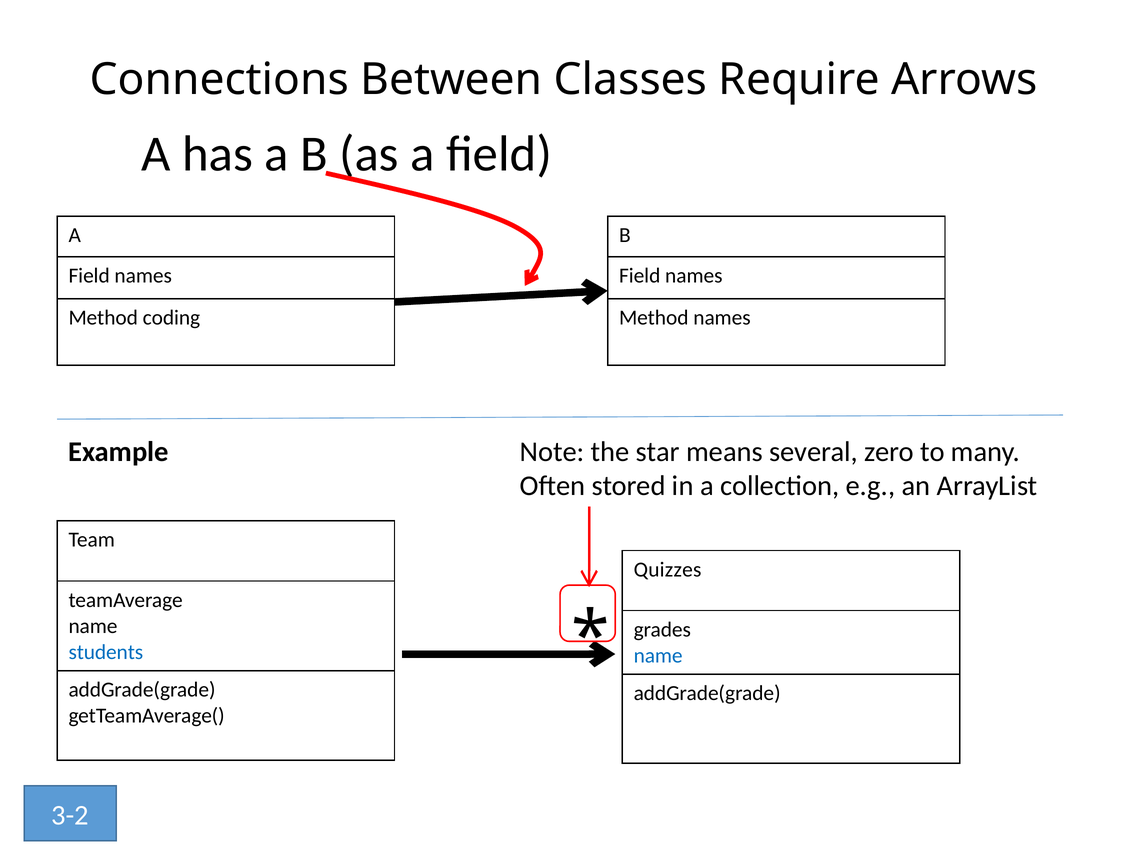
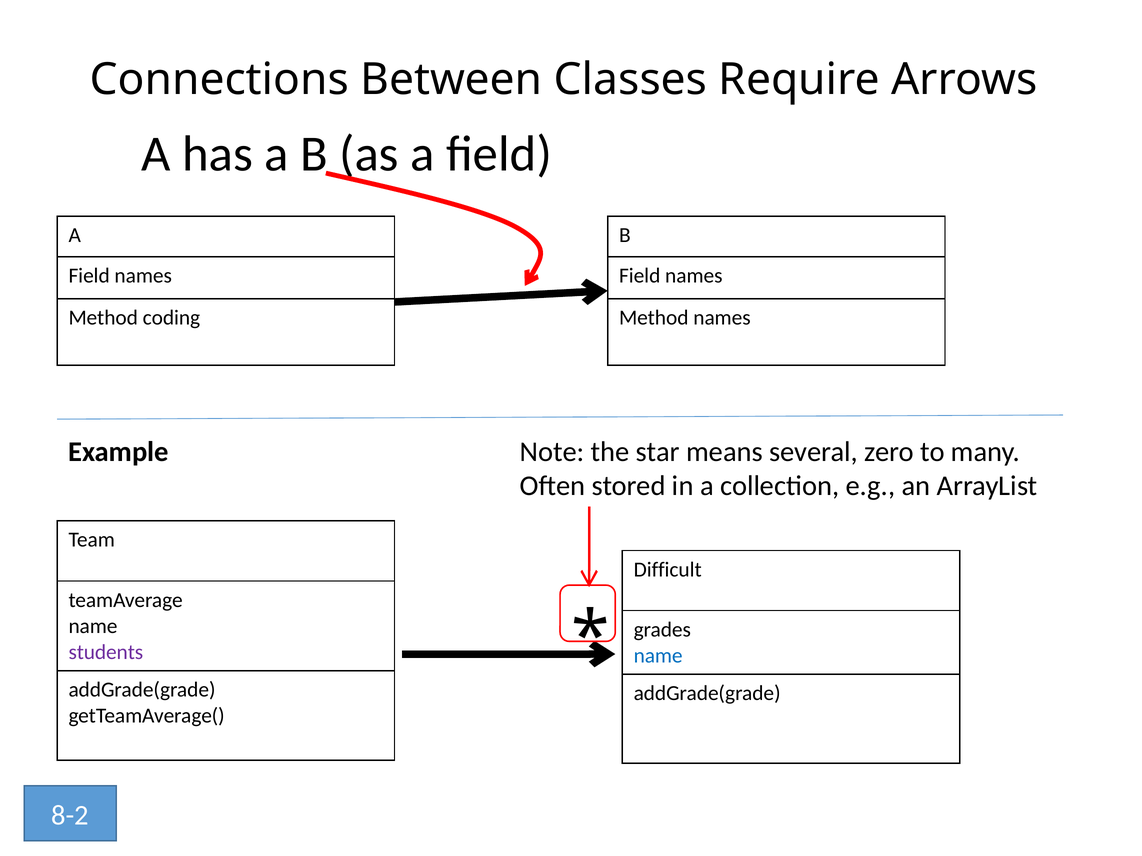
Quizzes: Quizzes -> Difficult
students colour: blue -> purple
3-2: 3-2 -> 8-2
